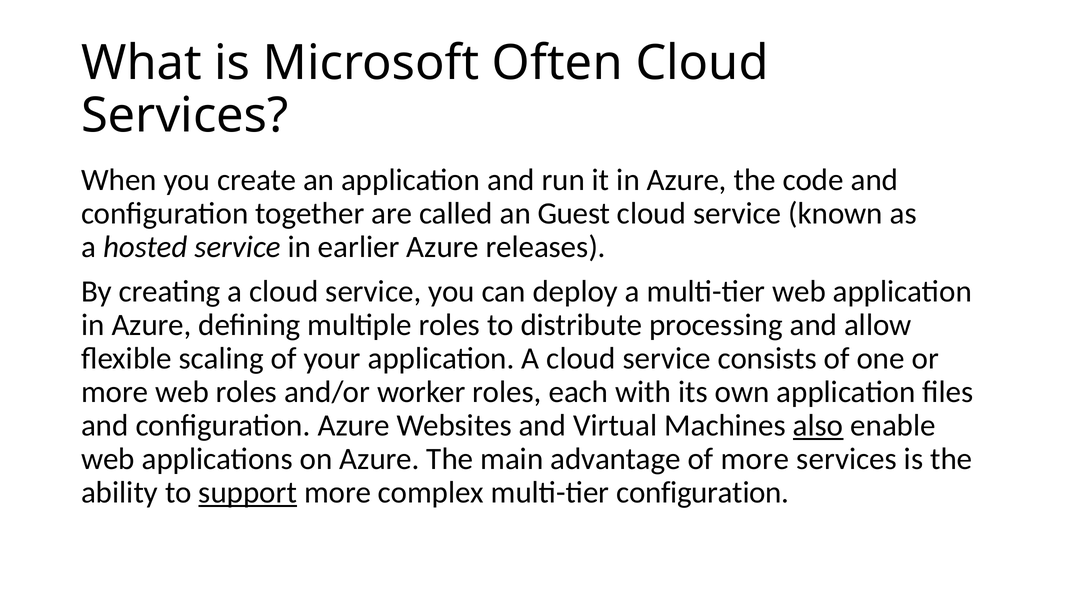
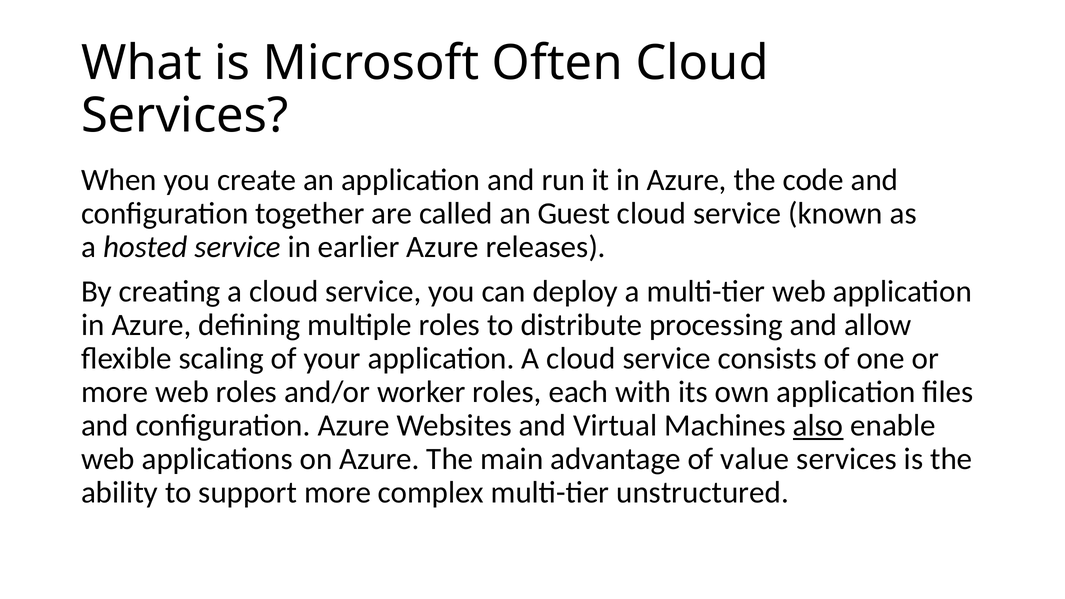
of more: more -> value
support underline: present -> none
multi-tier configuration: configuration -> unstructured
